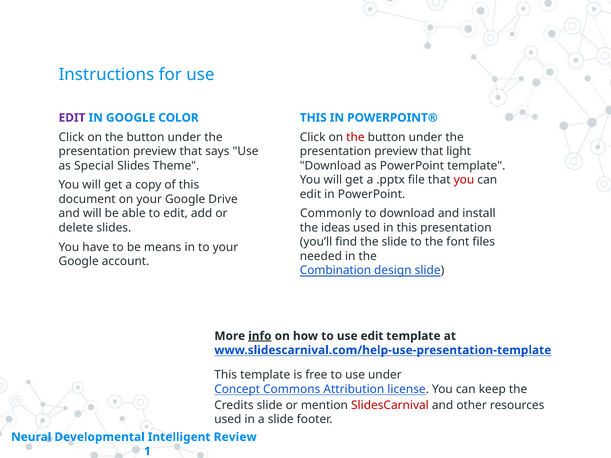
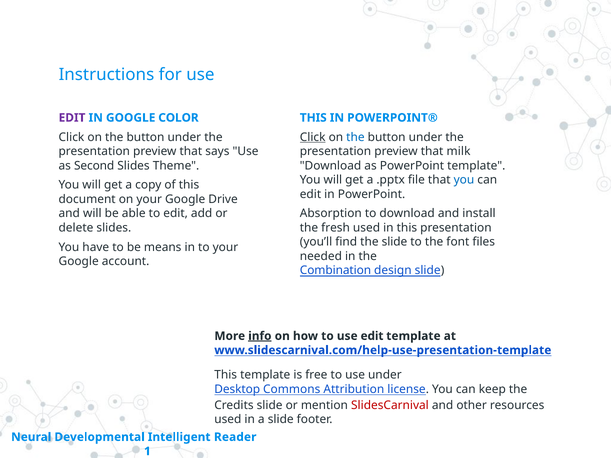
Click at (313, 137) underline: none -> present
the at (355, 137) colour: red -> blue
light: light -> milk
Special: Special -> Second
you at (464, 180) colour: red -> blue
Commonly: Commonly -> Absorption
ideas: ideas -> fresh
Concept: Concept -> Desktop
Review: Review -> Reader
